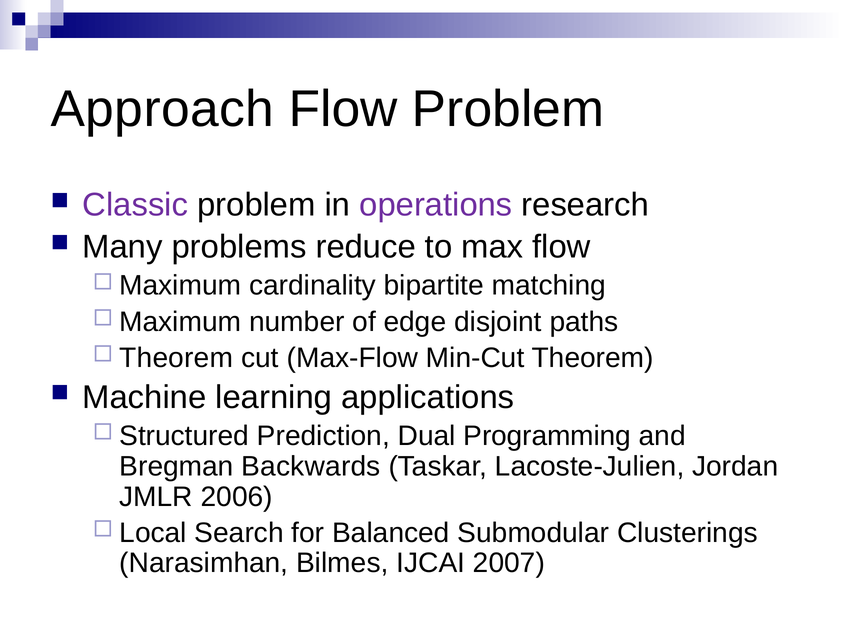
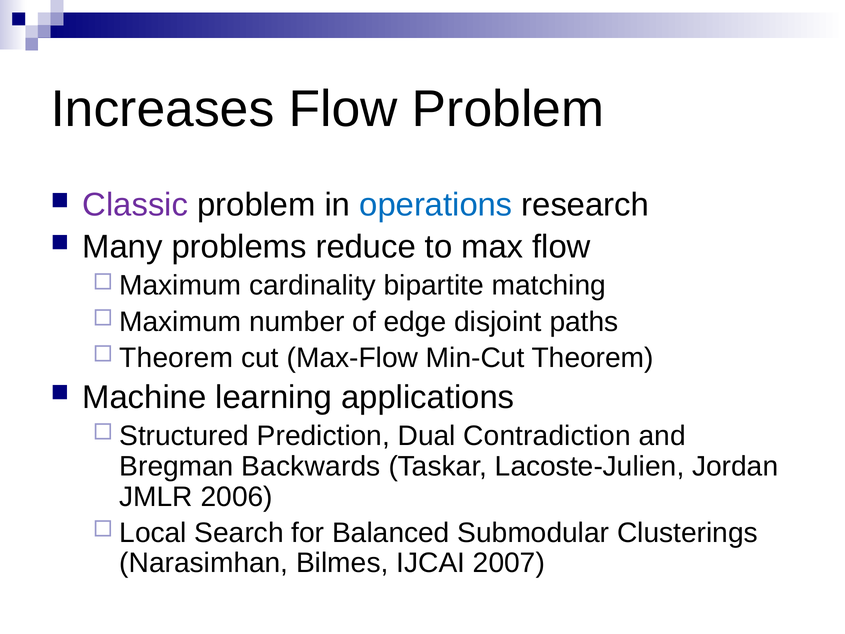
Approach: Approach -> Increases
operations colour: purple -> blue
Programming: Programming -> Contradiction
